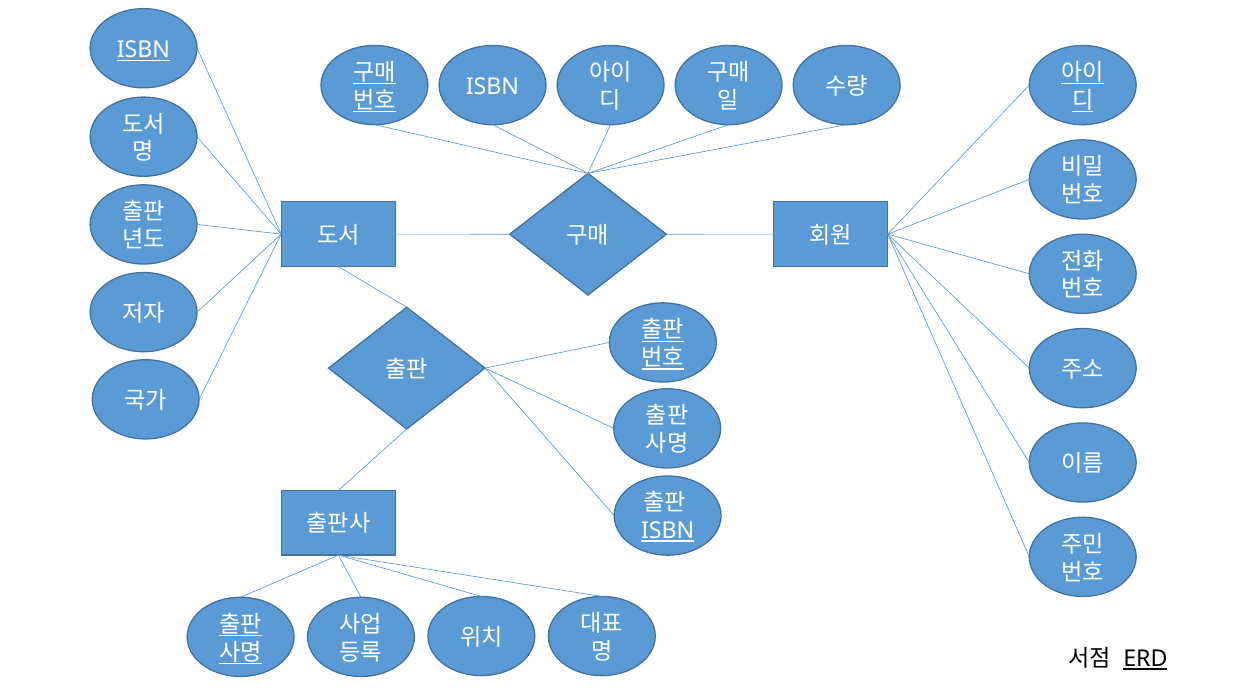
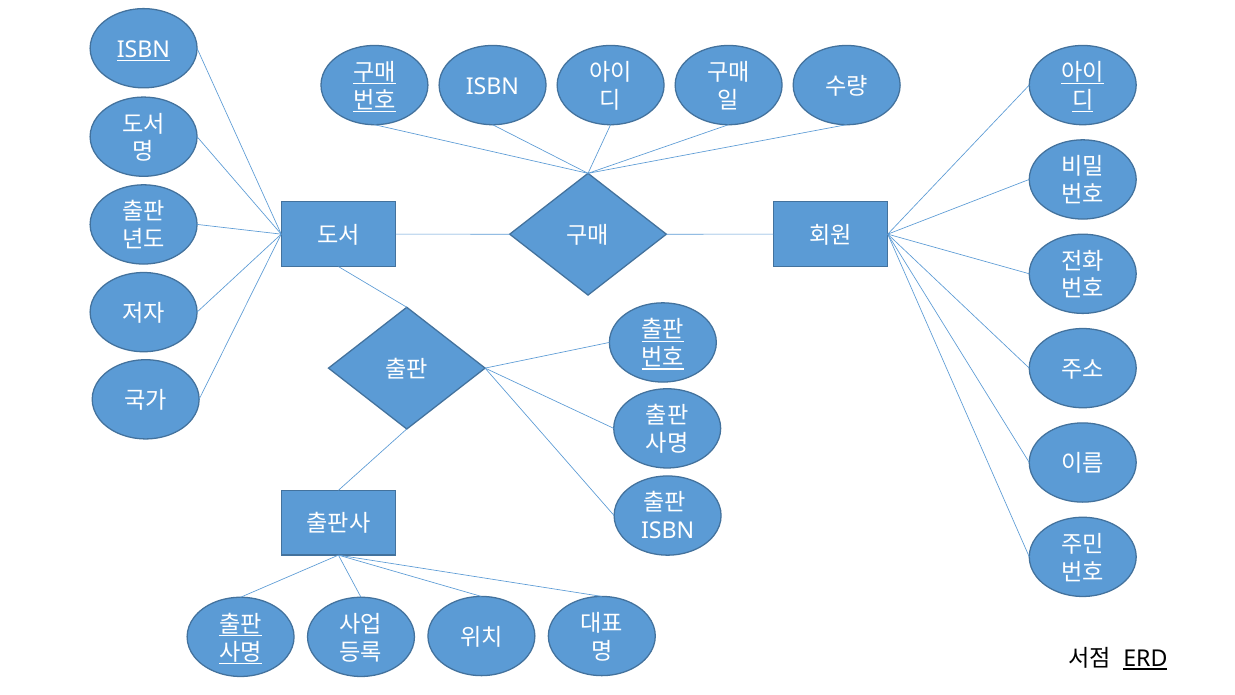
ISBN at (668, 531) underline: present -> none
